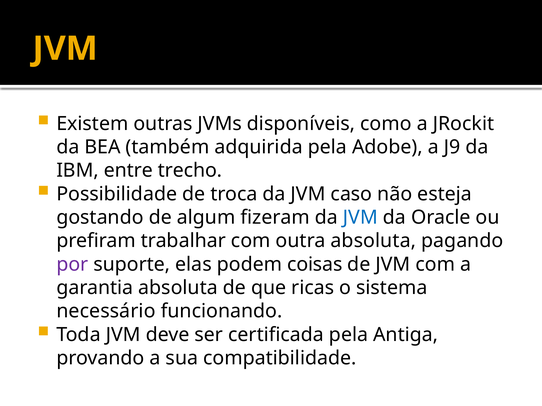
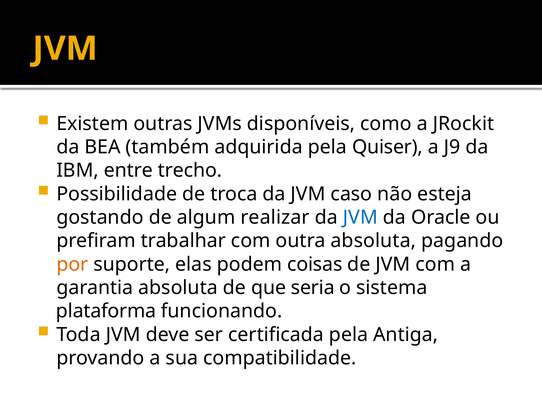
Adobe: Adobe -> Quiser
fizeram: fizeram -> realizar
por colour: purple -> orange
ricas: ricas -> seria
necessário: necessário -> plataforma
